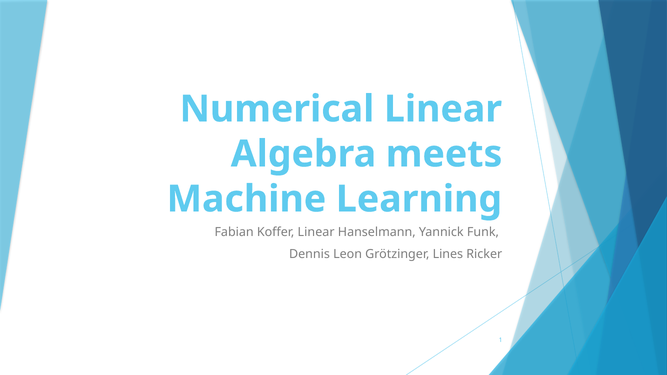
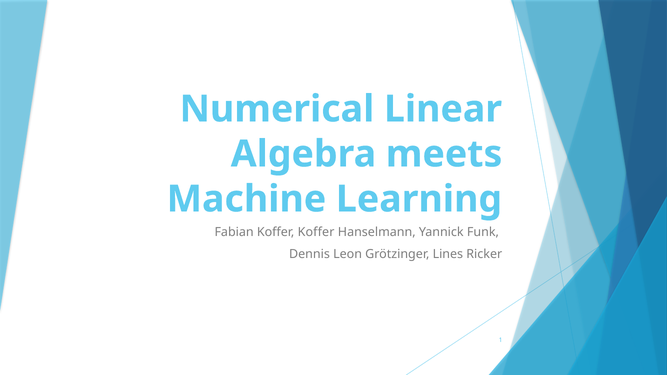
Koffer Linear: Linear -> Koffer
